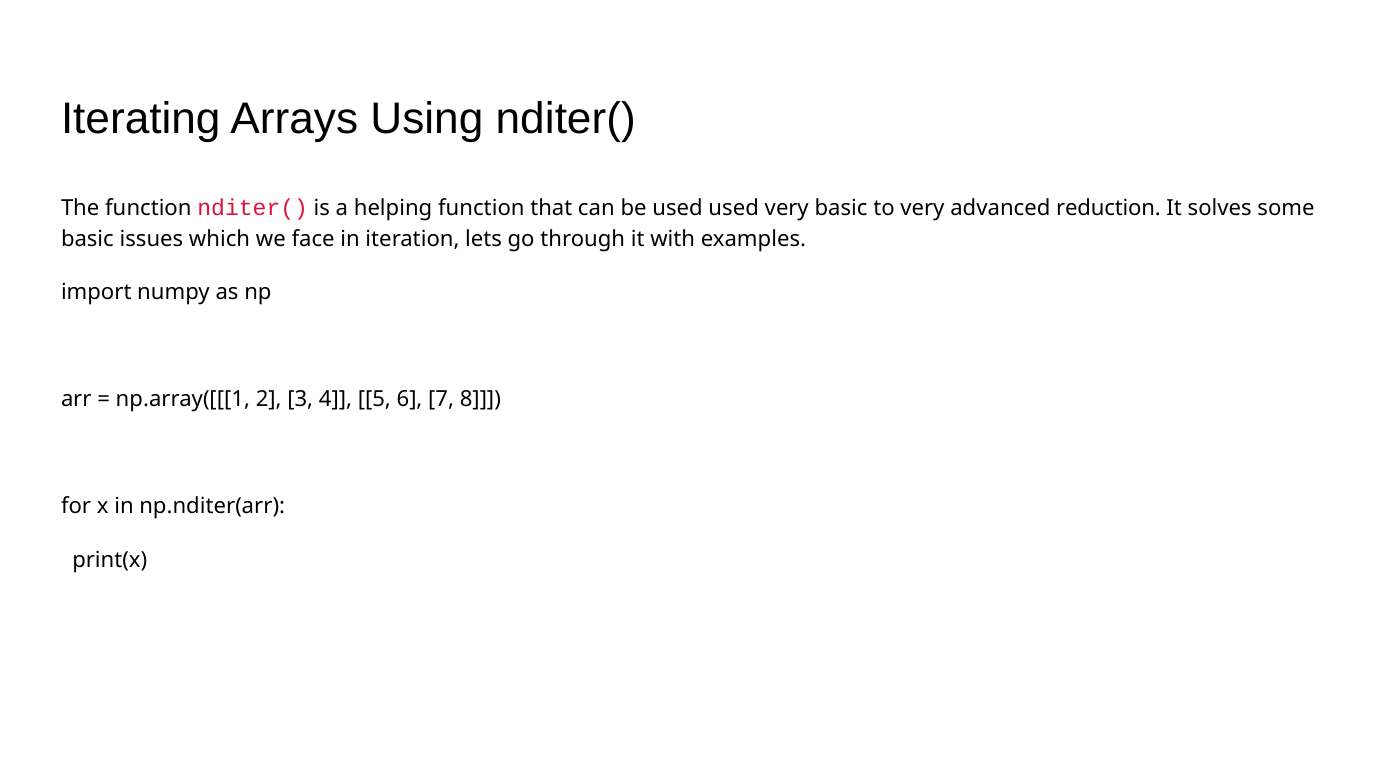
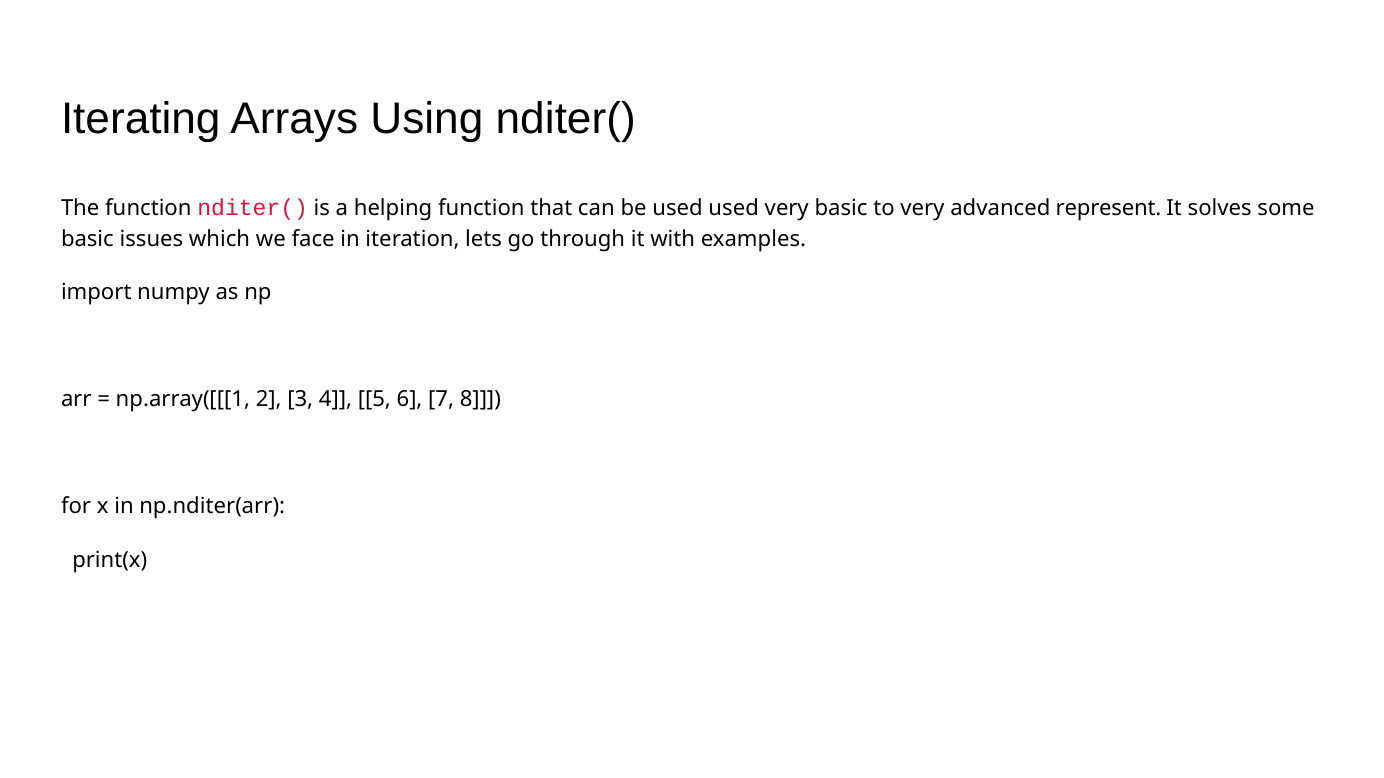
reduction: reduction -> represent
